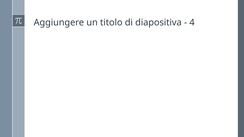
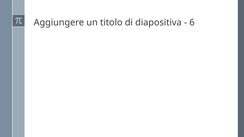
4: 4 -> 6
